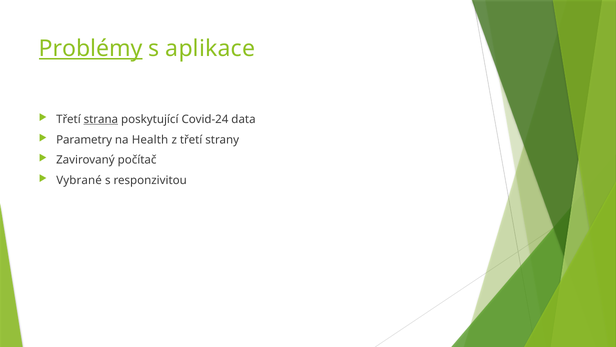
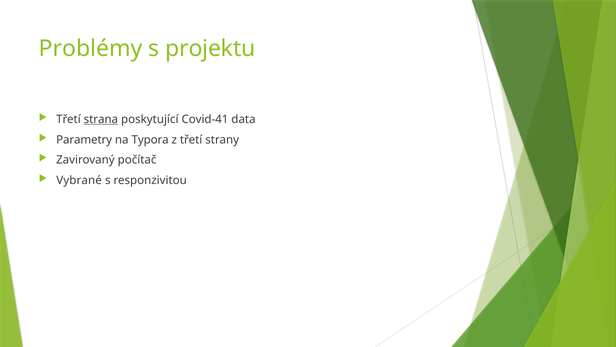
Problémy underline: present -> none
aplikace: aplikace -> projektu
Covid-24: Covid-24 -> Covid-41
Health: Health -> Typora
